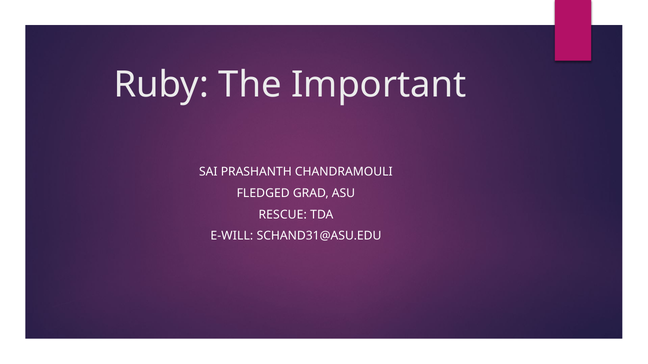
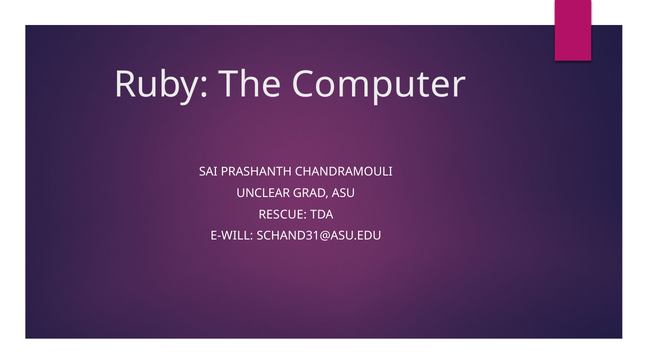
Important: Important -> Computer
FLEDGED: FLEDGED -> UNCLEAR
